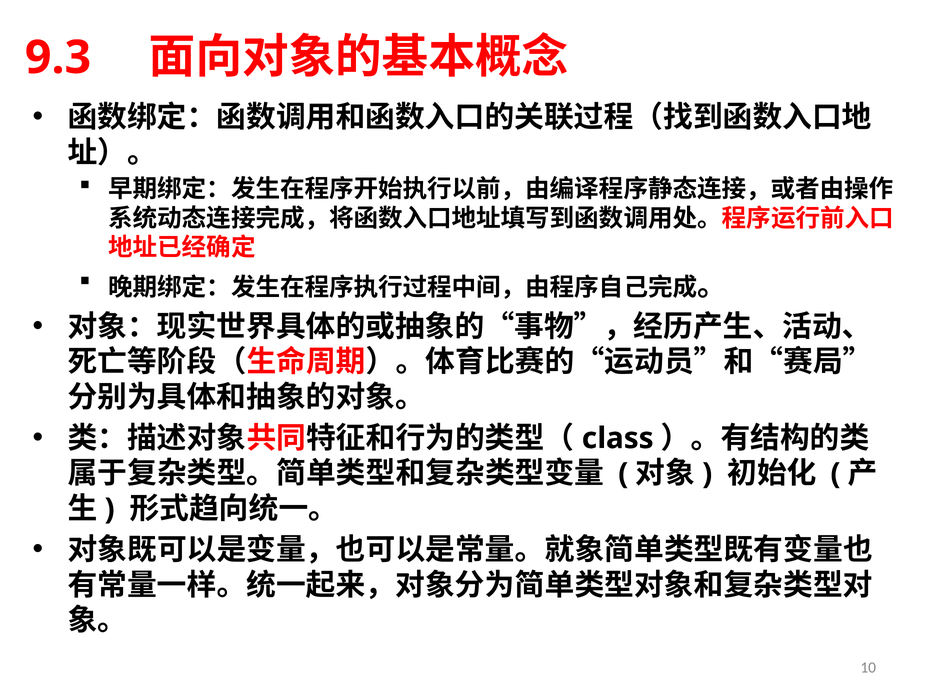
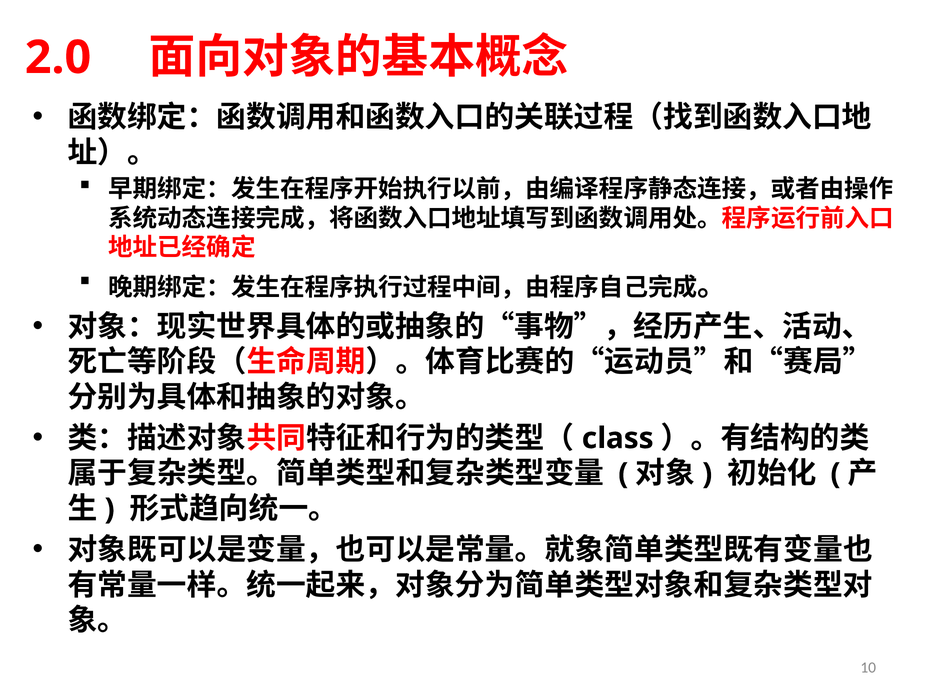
9.3: 9.3 -> 2.0
